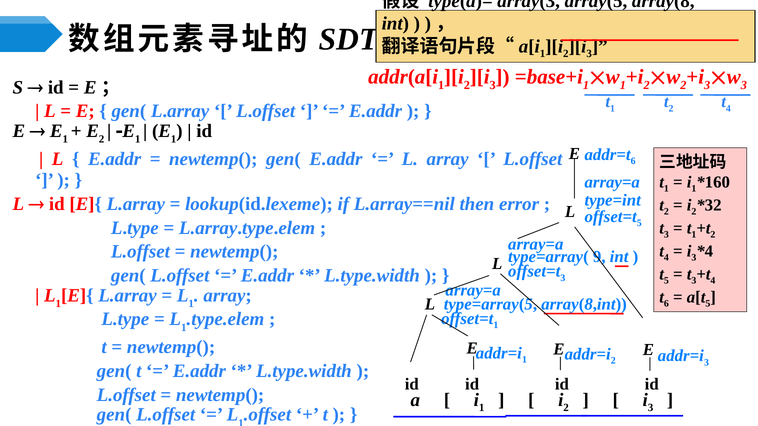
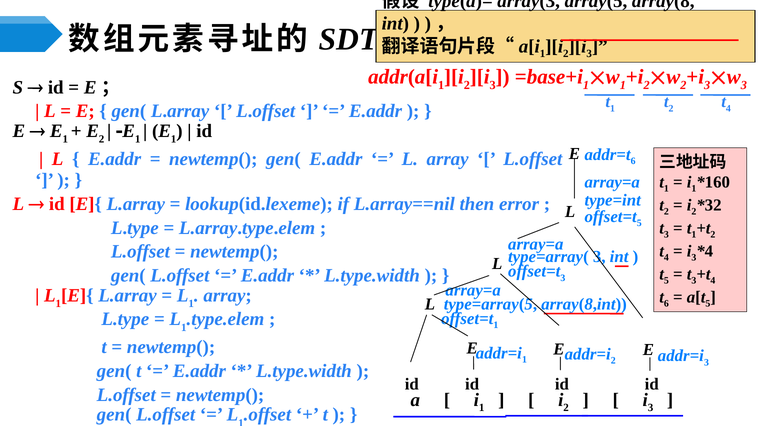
type=array( 9: 9 -> 3
